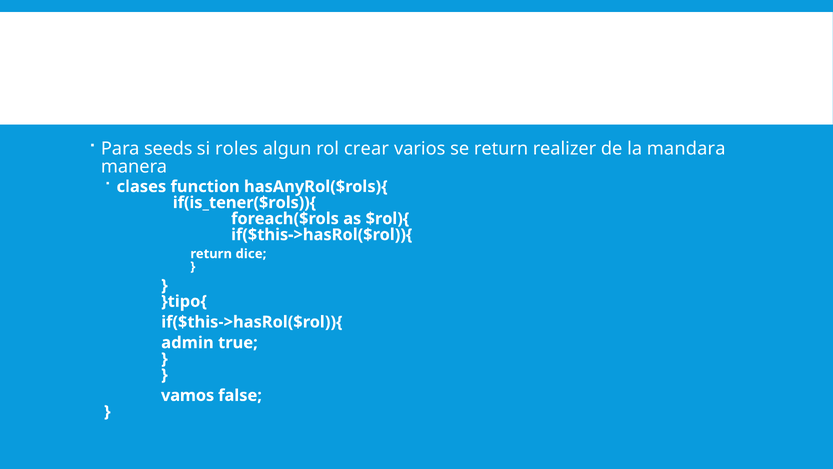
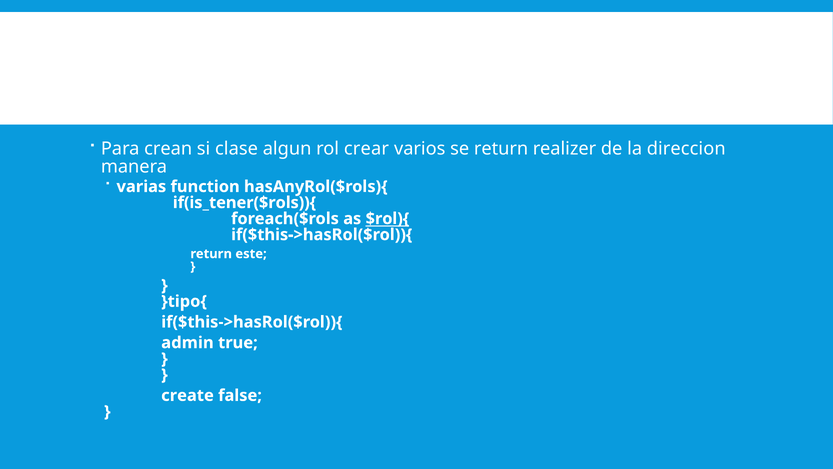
seeds: seeds -> crean
roles: roles -> clase
mandara: mandara -> direccion
clases: clases -> varias
$rol){ underline: none -> present
dice: dice -> este
vamos: vamos -> create
